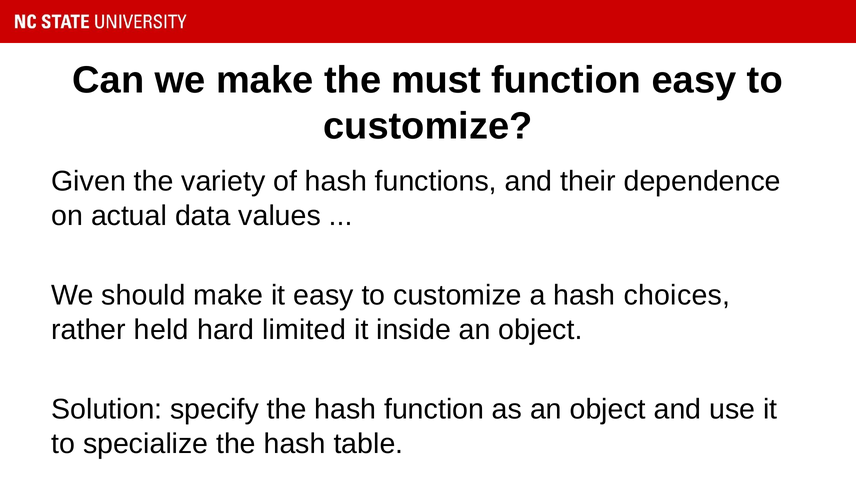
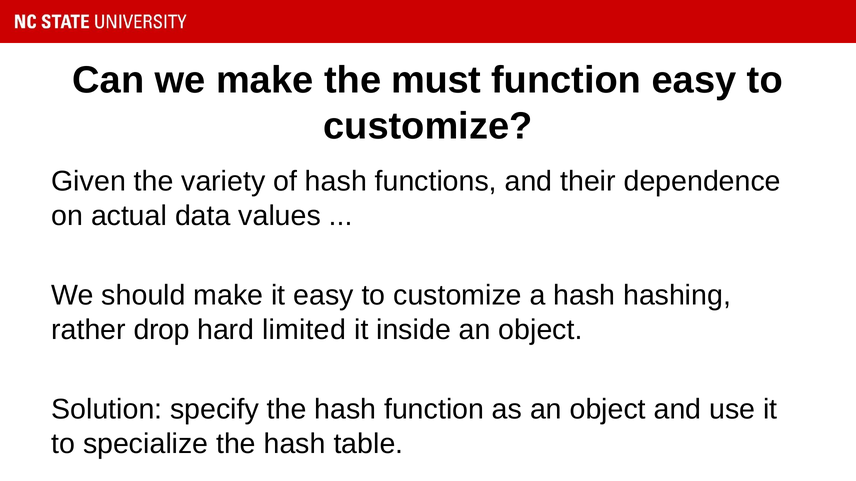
choices: choices -> hashing
held: held -> drop
